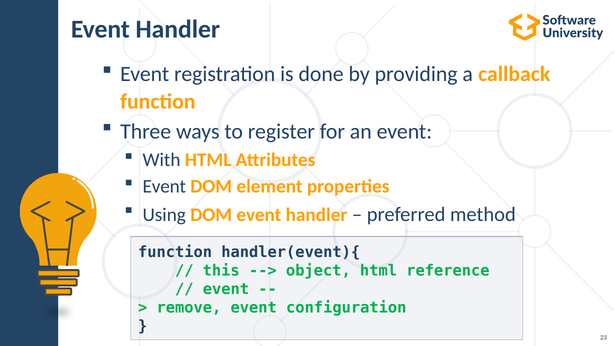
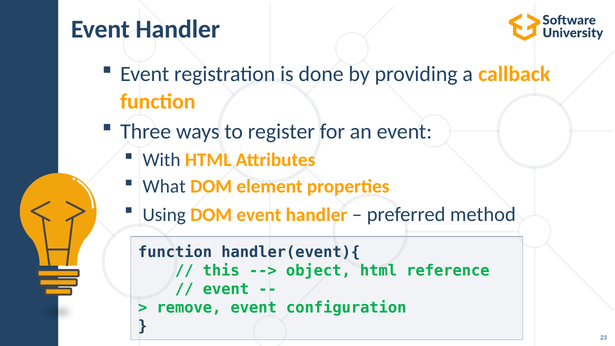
Event at (164, 187): Event -> What
